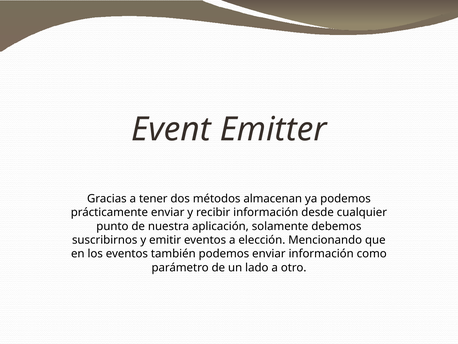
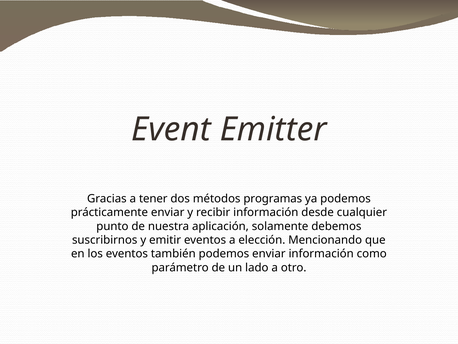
almacenan: almacenan -> programas
